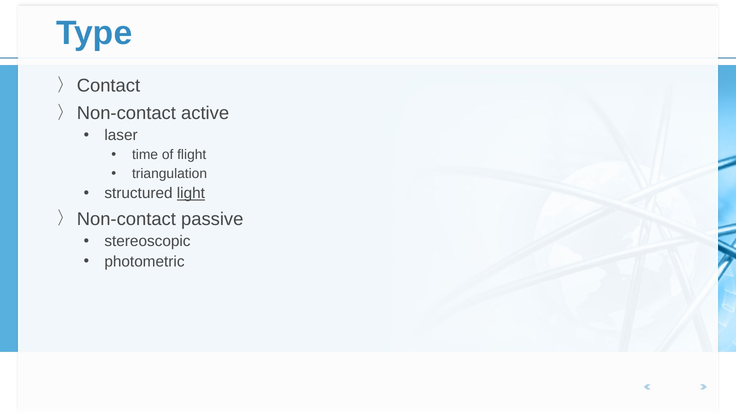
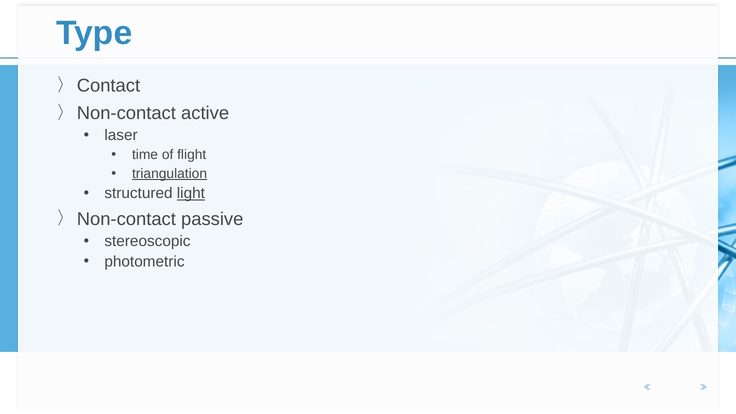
triangulation underline: none -> present
